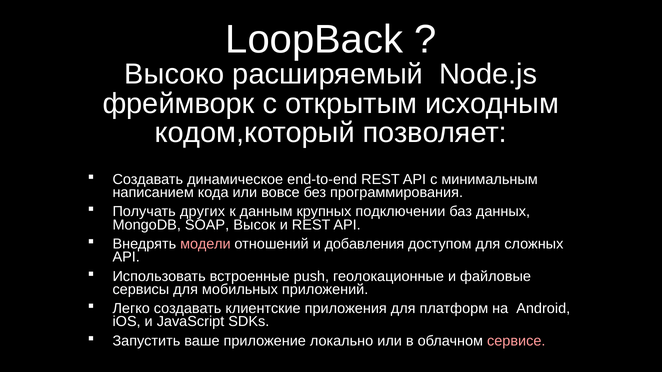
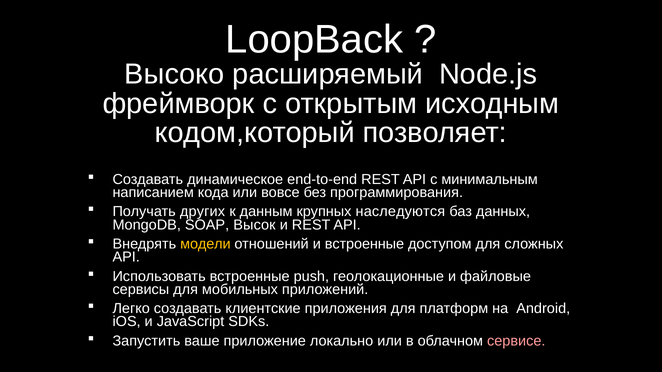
подключении: подключении -> наследуются
модели colour: pink -> yellow
и добавления: добавления -> встроенные
